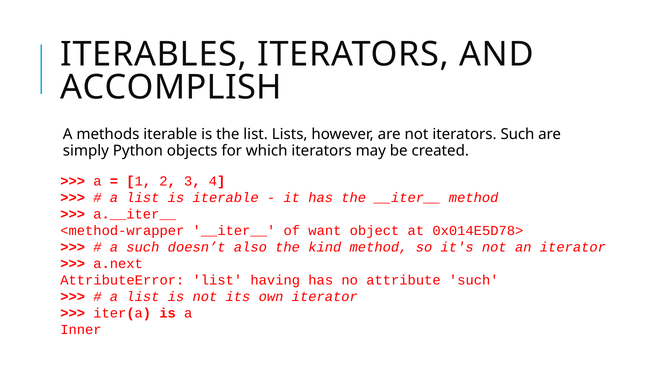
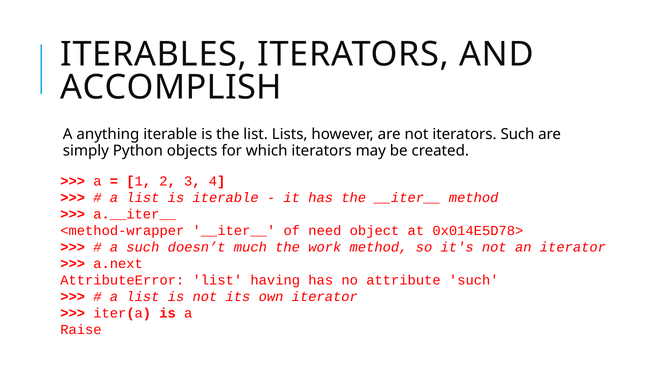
methods: methods -> anything
want: want -> need
also: also -> much
kind: kind -> work
Inner: Inner -> Raise
